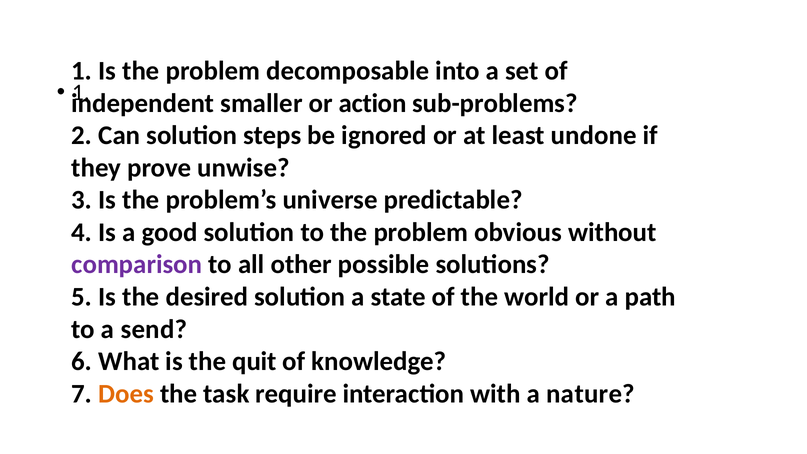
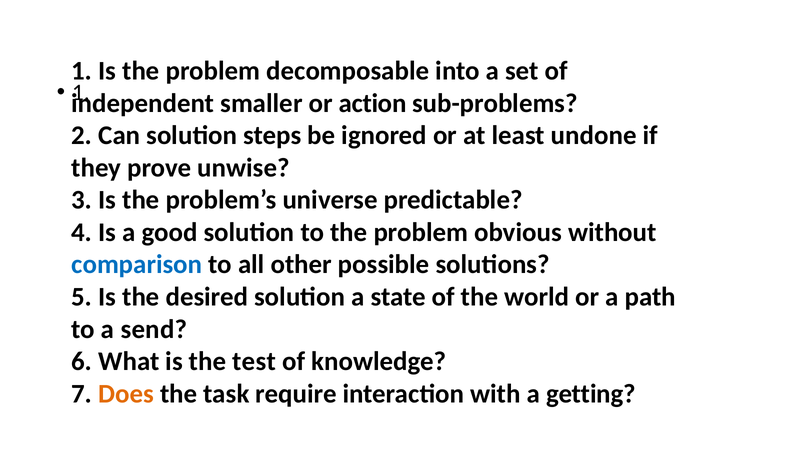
comparison colour: purple -> blue
quit: quit -> test
nature: nature -> getting
